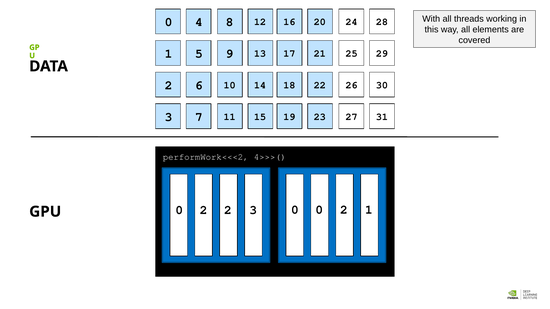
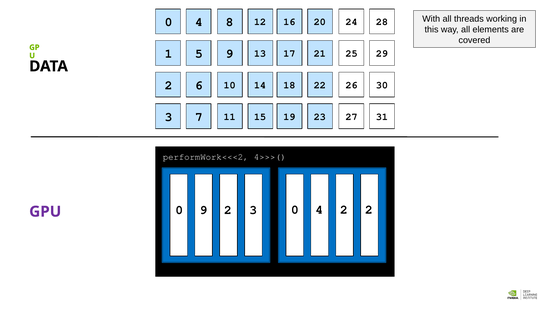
2 at (204, 210): 2 -> 9
0 0: 0 -> 4
2 1: 1 -> 2
GPU colour: black -> purple
